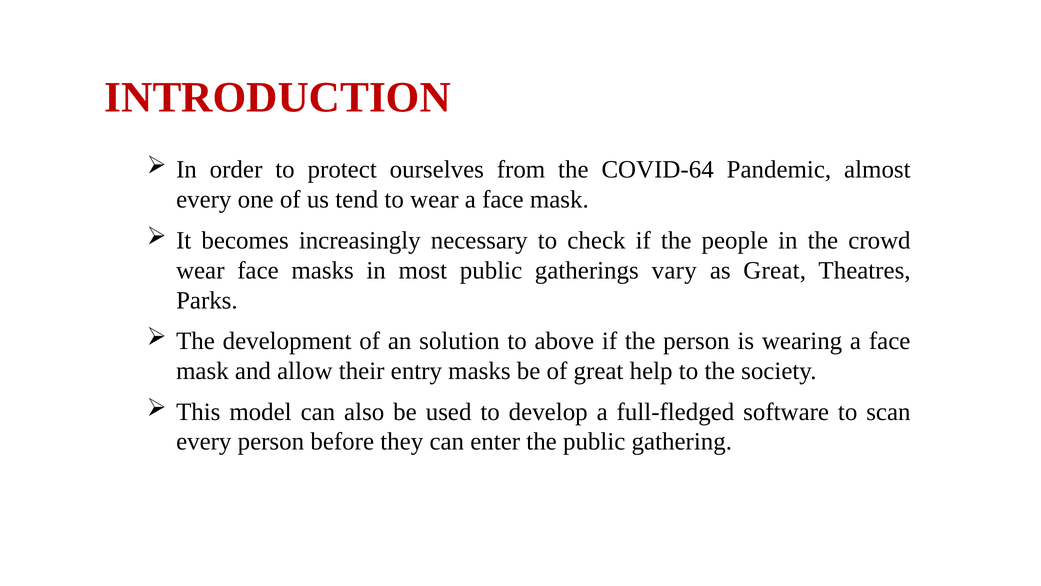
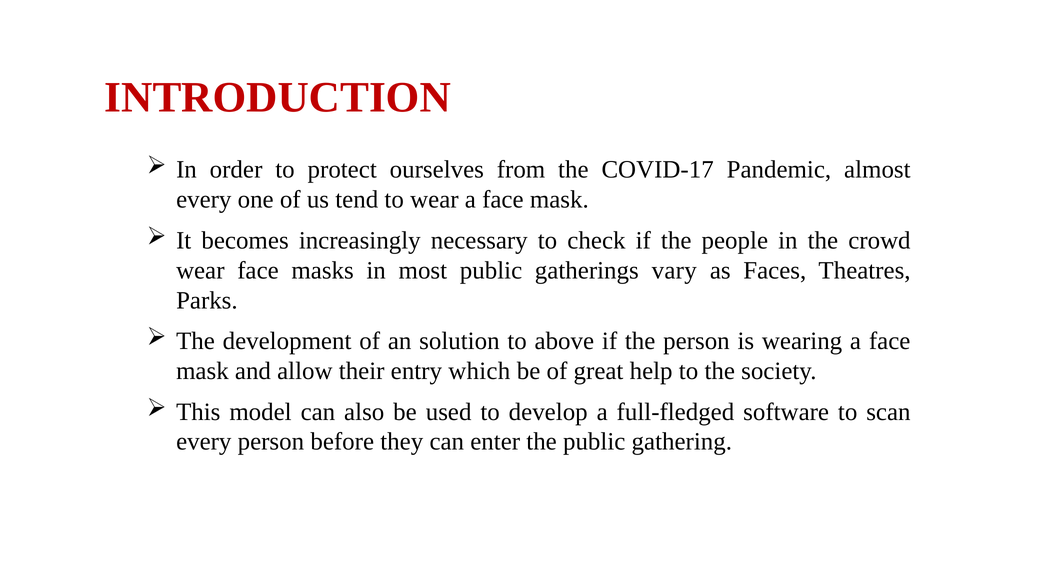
COVID-64: COVID-64 -> COVID-17
as Great: Great -> Faces
entry masks: masks -> which
